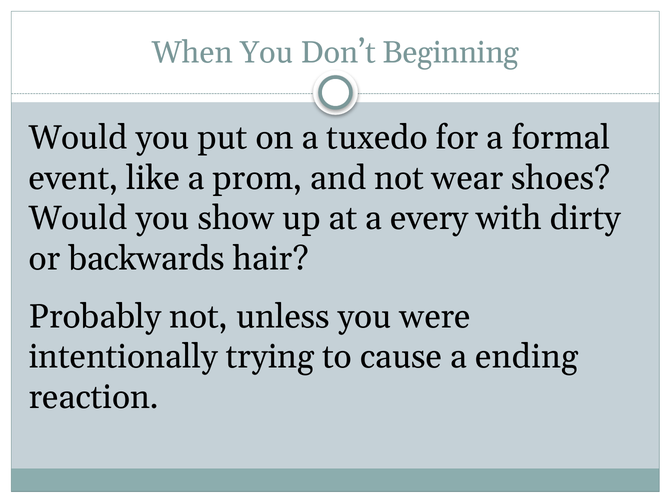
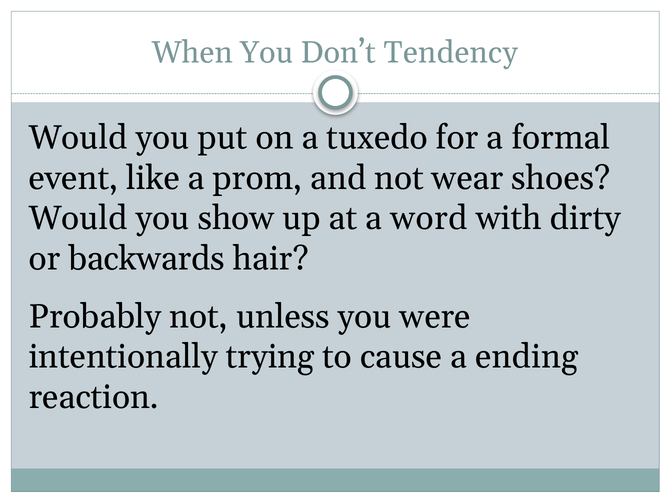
Beginning: Beginning -> Tendency
every: every -> word
